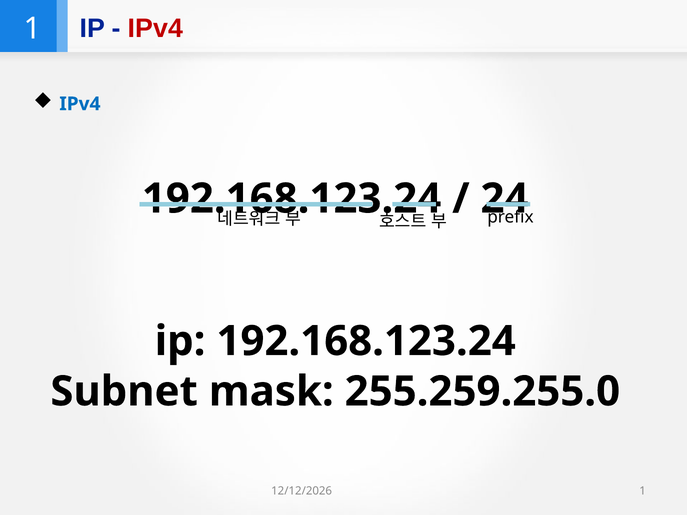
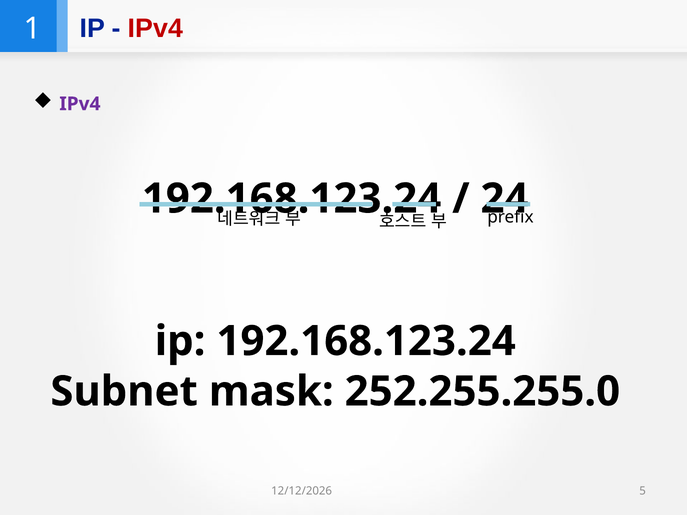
IPv4 at (80, 104) colour: blue -> purple
255.259.255.0: 255.259.255.0 -> 252.255.255.0
1 at (643, 491): 1 -> 5
